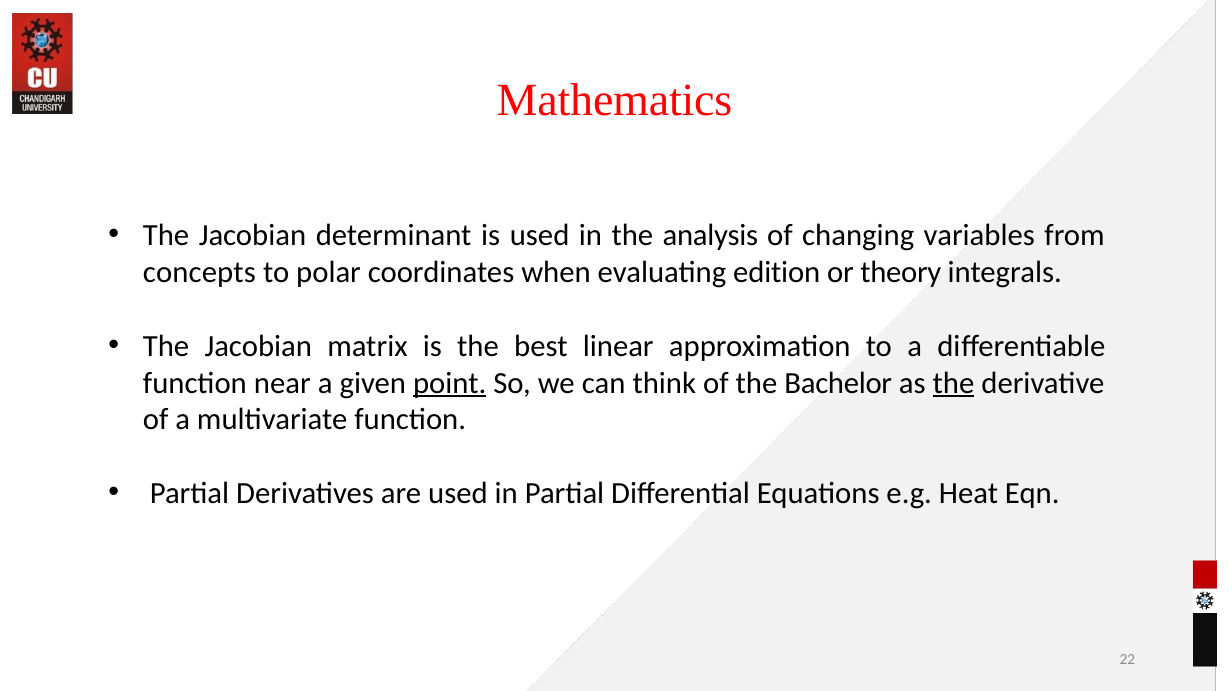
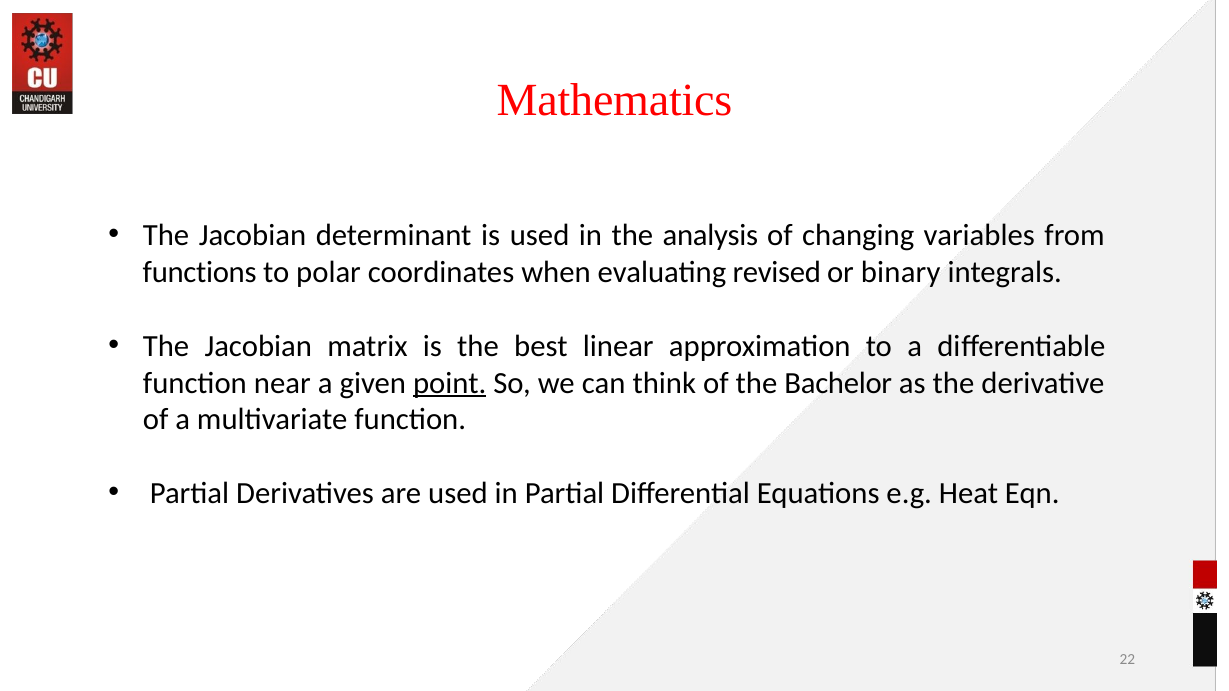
concepts: concepts -> functions
edition: edition -> revised
theory: theory -> binary
the at (953, 383) underline: present -> none
